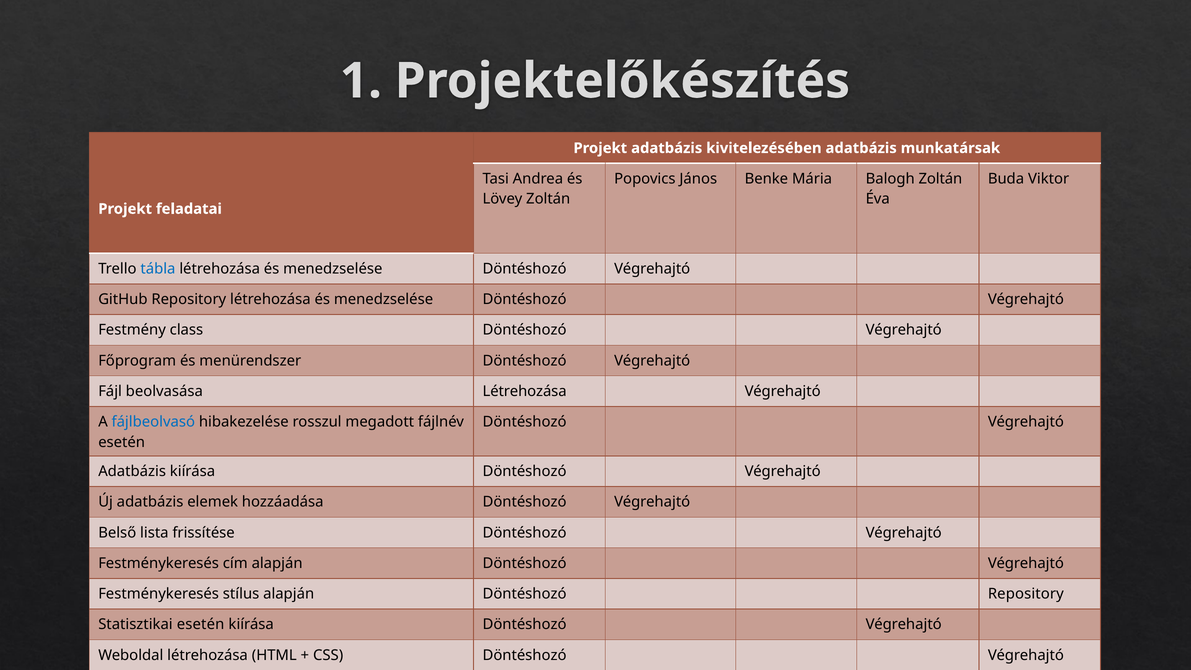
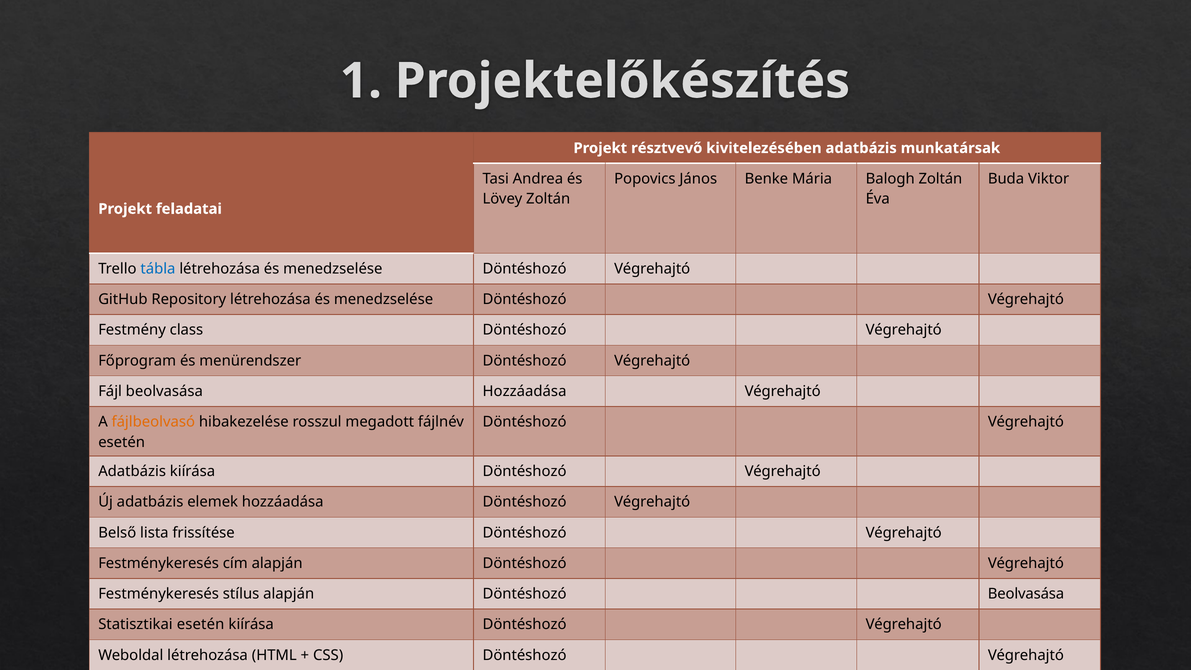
Projekt adatbázis: adatbázis -> résztvevő
beolvasása Létrehozása: Létrehozása -> Hozzáadása
fájlbeolvasó colour: blue -> orange
Döntéshozó Repository: Repository -> Beolvasása
